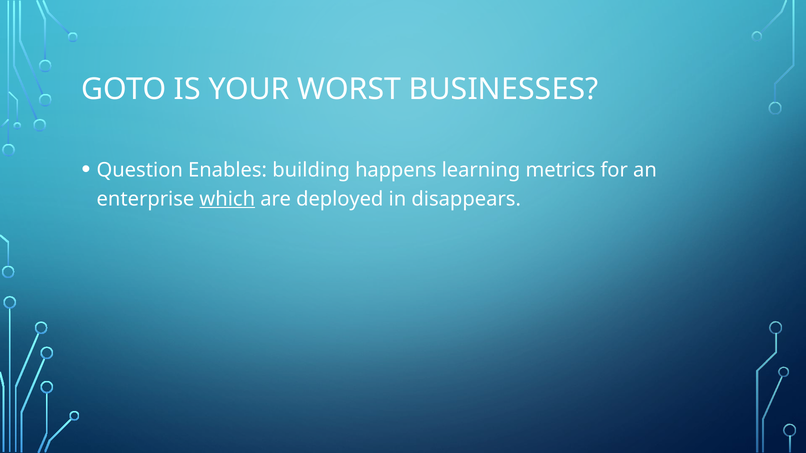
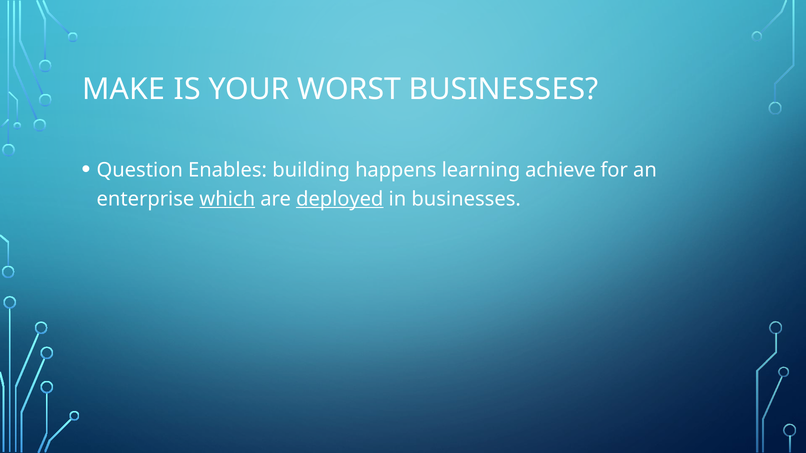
GOTO: GOTO -> MAKE
metrics: metrics -> achieve
deployed underline: none -> present
in disappears: disappears -> businesses
